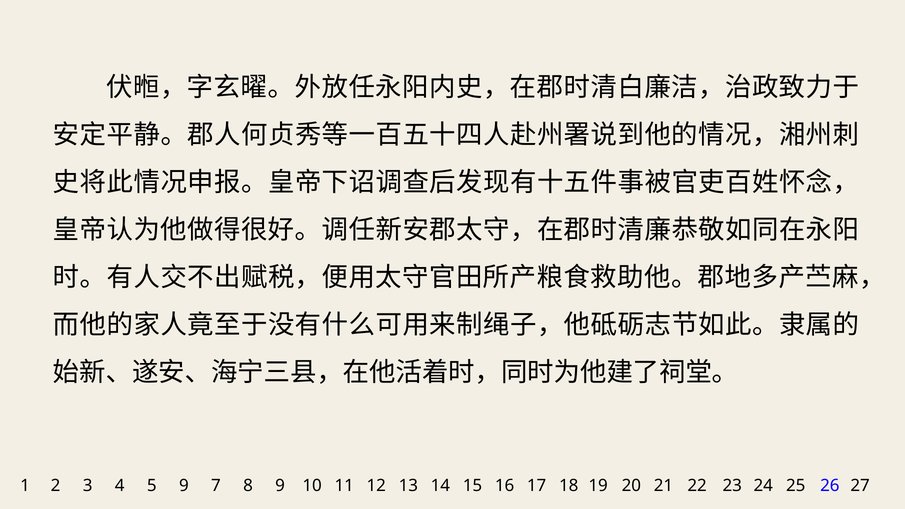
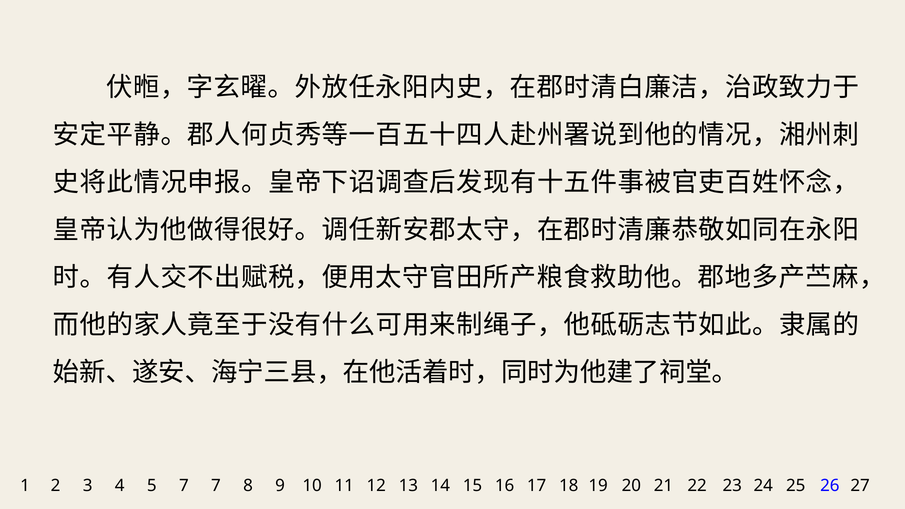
3 9: 9 -> 7
